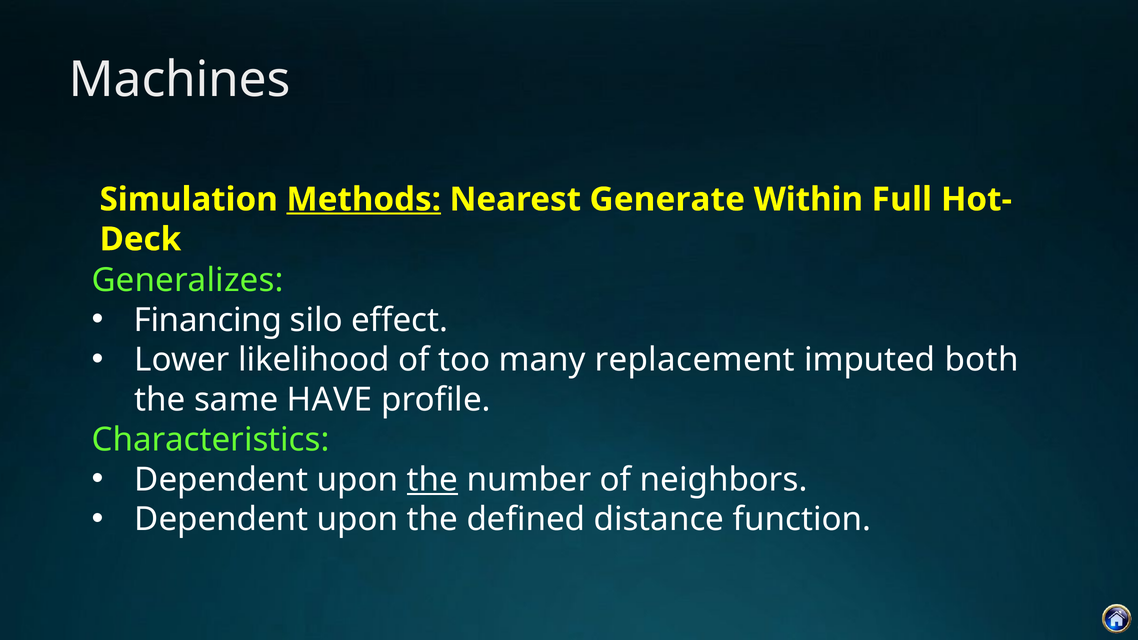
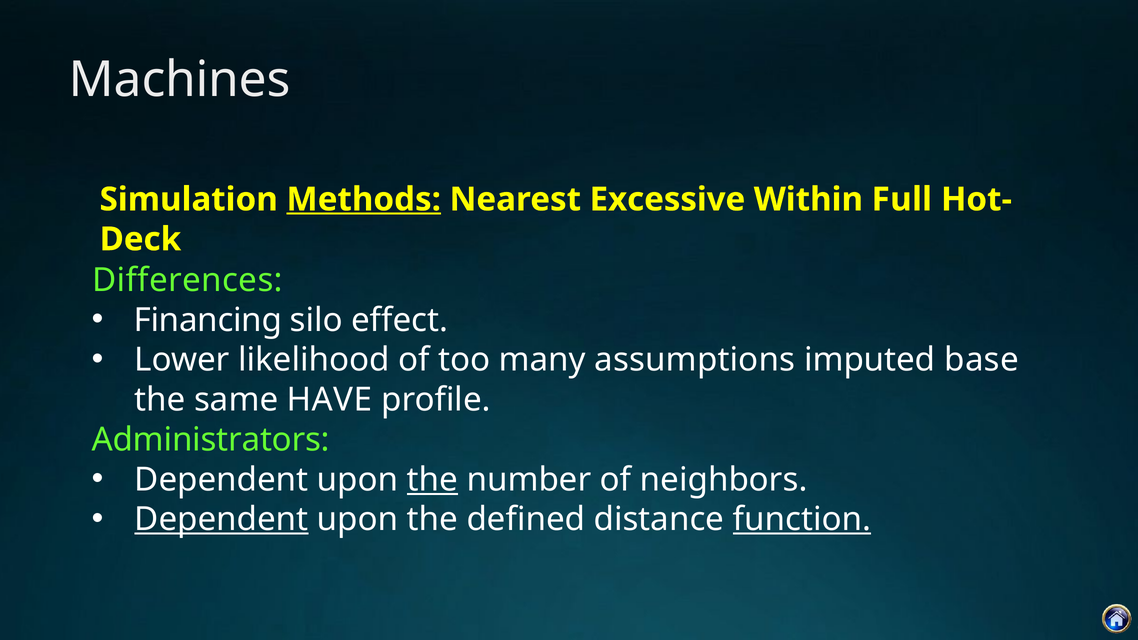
Generate: Generate -> Excessive
Generalizes: Generalizes -> Differences
replacement: replacement -> assumptions
both: both -> base
Characteristics: Characteristics -> Administrators
Dependent at (221, 520) underline: none -> present
function underline: none -> present
